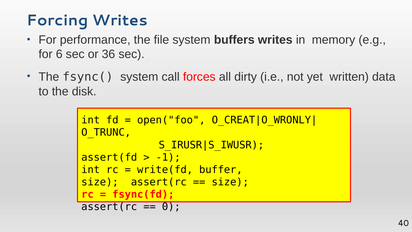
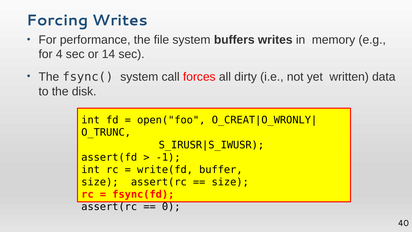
6: 6 -> 4
36: 36 -> 14
